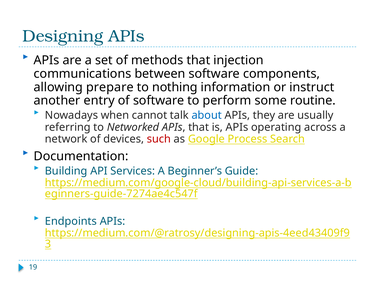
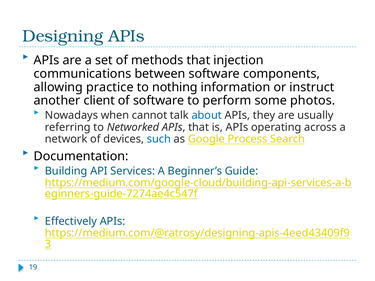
prepare: prepare -> practice
entry: entry -> client
routine: routine -> photos
such colour: red -> blue
Endpoints: Endpoints -> Effectively
